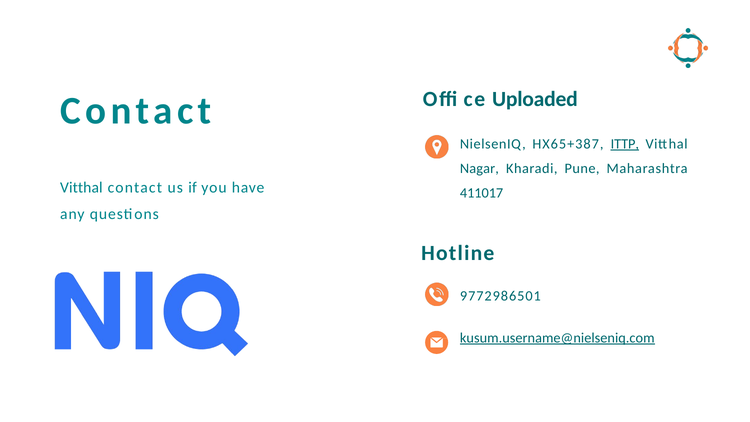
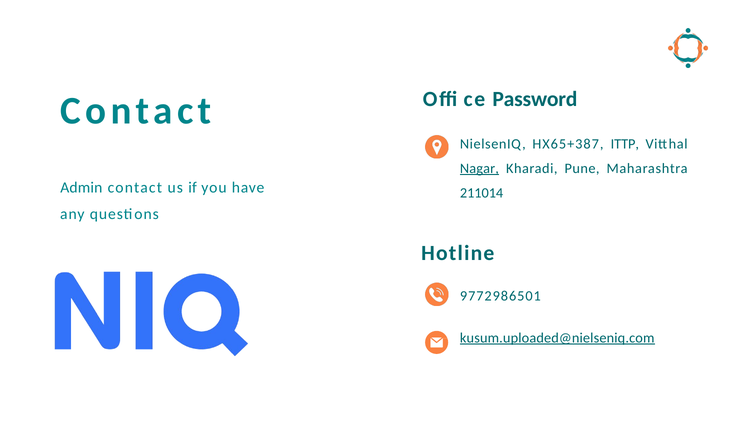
Uploaded: Uploaded -> Password
ITTP underline: present -> none
Nagar underline: none -> present
Vitthal at (81, 188): Vitthal -> Admin
411017: 411017 -> 211014
kusum.username@nielseniq.com: kusum.username@nielseniq.com -> kusum.uploaded@nielseniq.com
